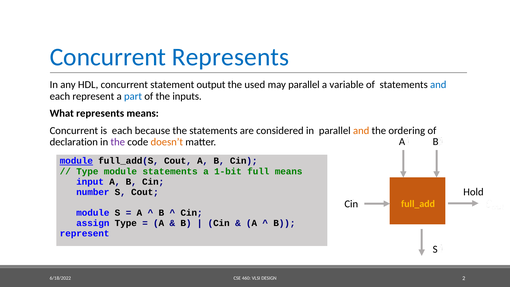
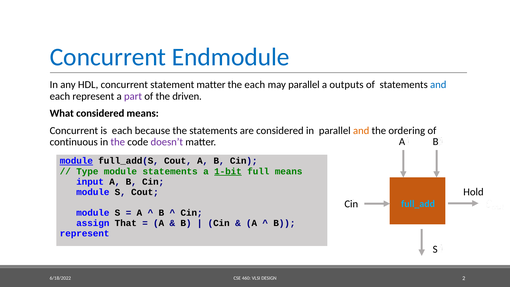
Concurrent Represents: Represents -> Endmodule
statement output: output -> matter
the used: used -> each
variable: variable -> outputs
part colour: blue -> purple
inputs: inputs -> driven
What represents: represents -> considered
declaration: declaration -> continuous
doesn’t colour: orange -> purple
1-bit underline: none -> present
number at (93, 192): number -> module
full_add colour: yellow -> light blue
assign Type: Type -> That
